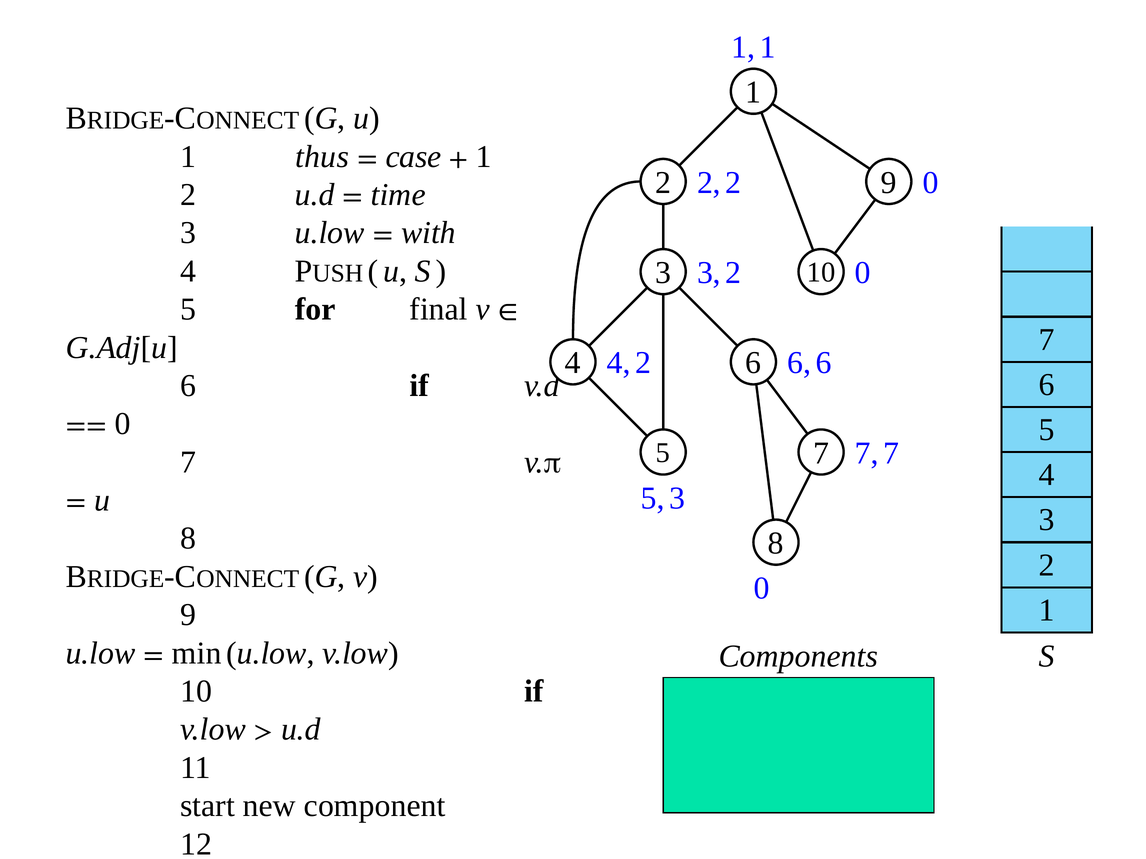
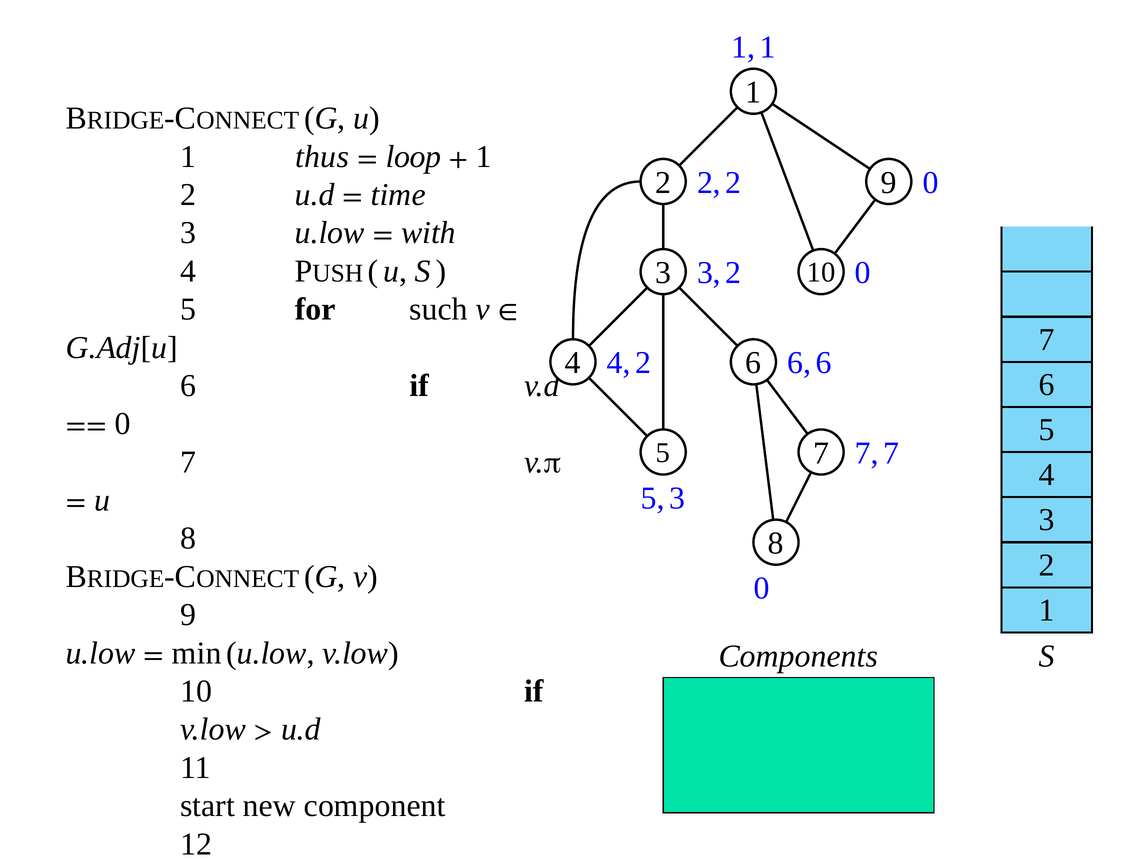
case: case -> loop
final: final -> such
